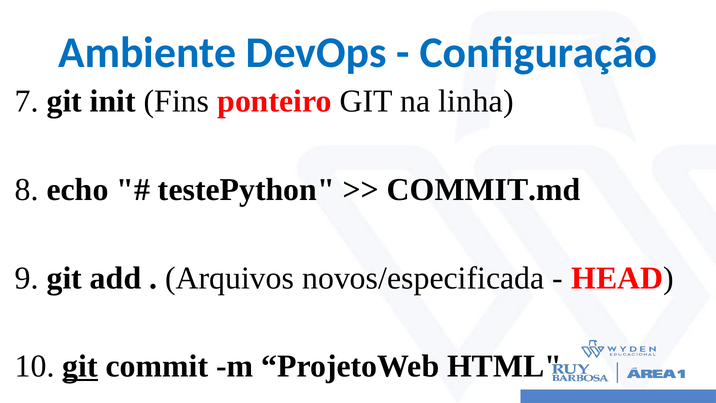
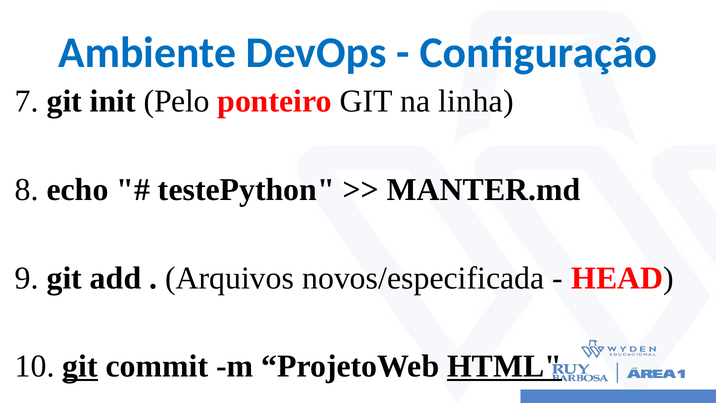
Fins: Fins -> Pelo
COMMIT.md: COMMIT.md -> MANTER.md
HTML underline: none -> present
